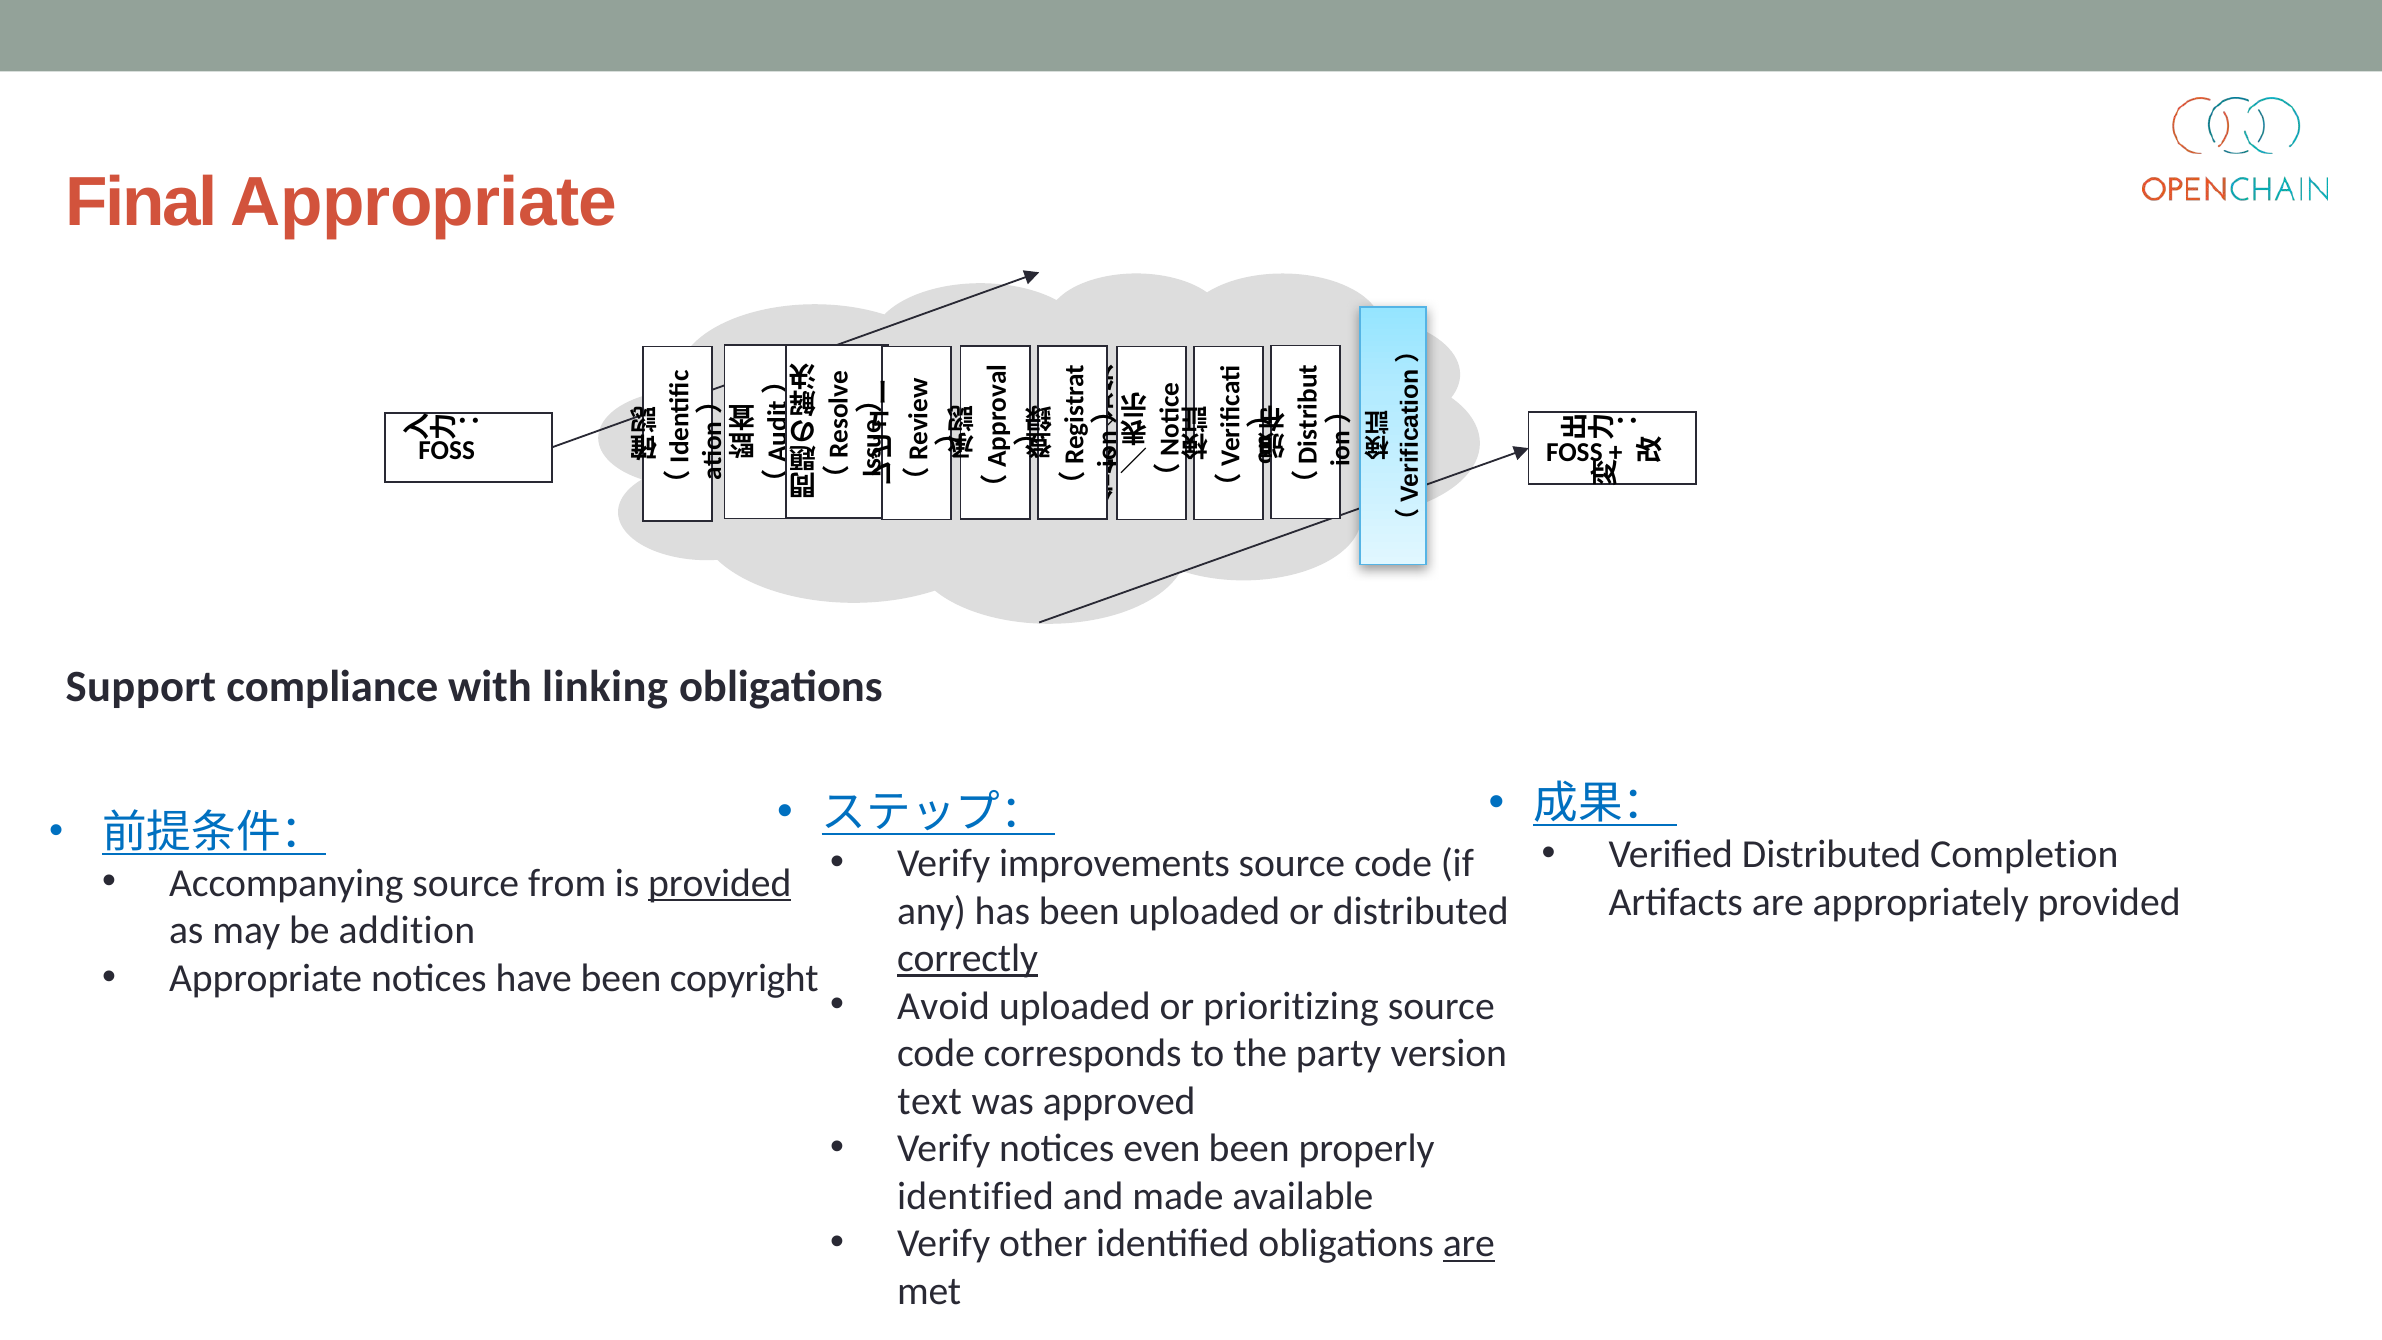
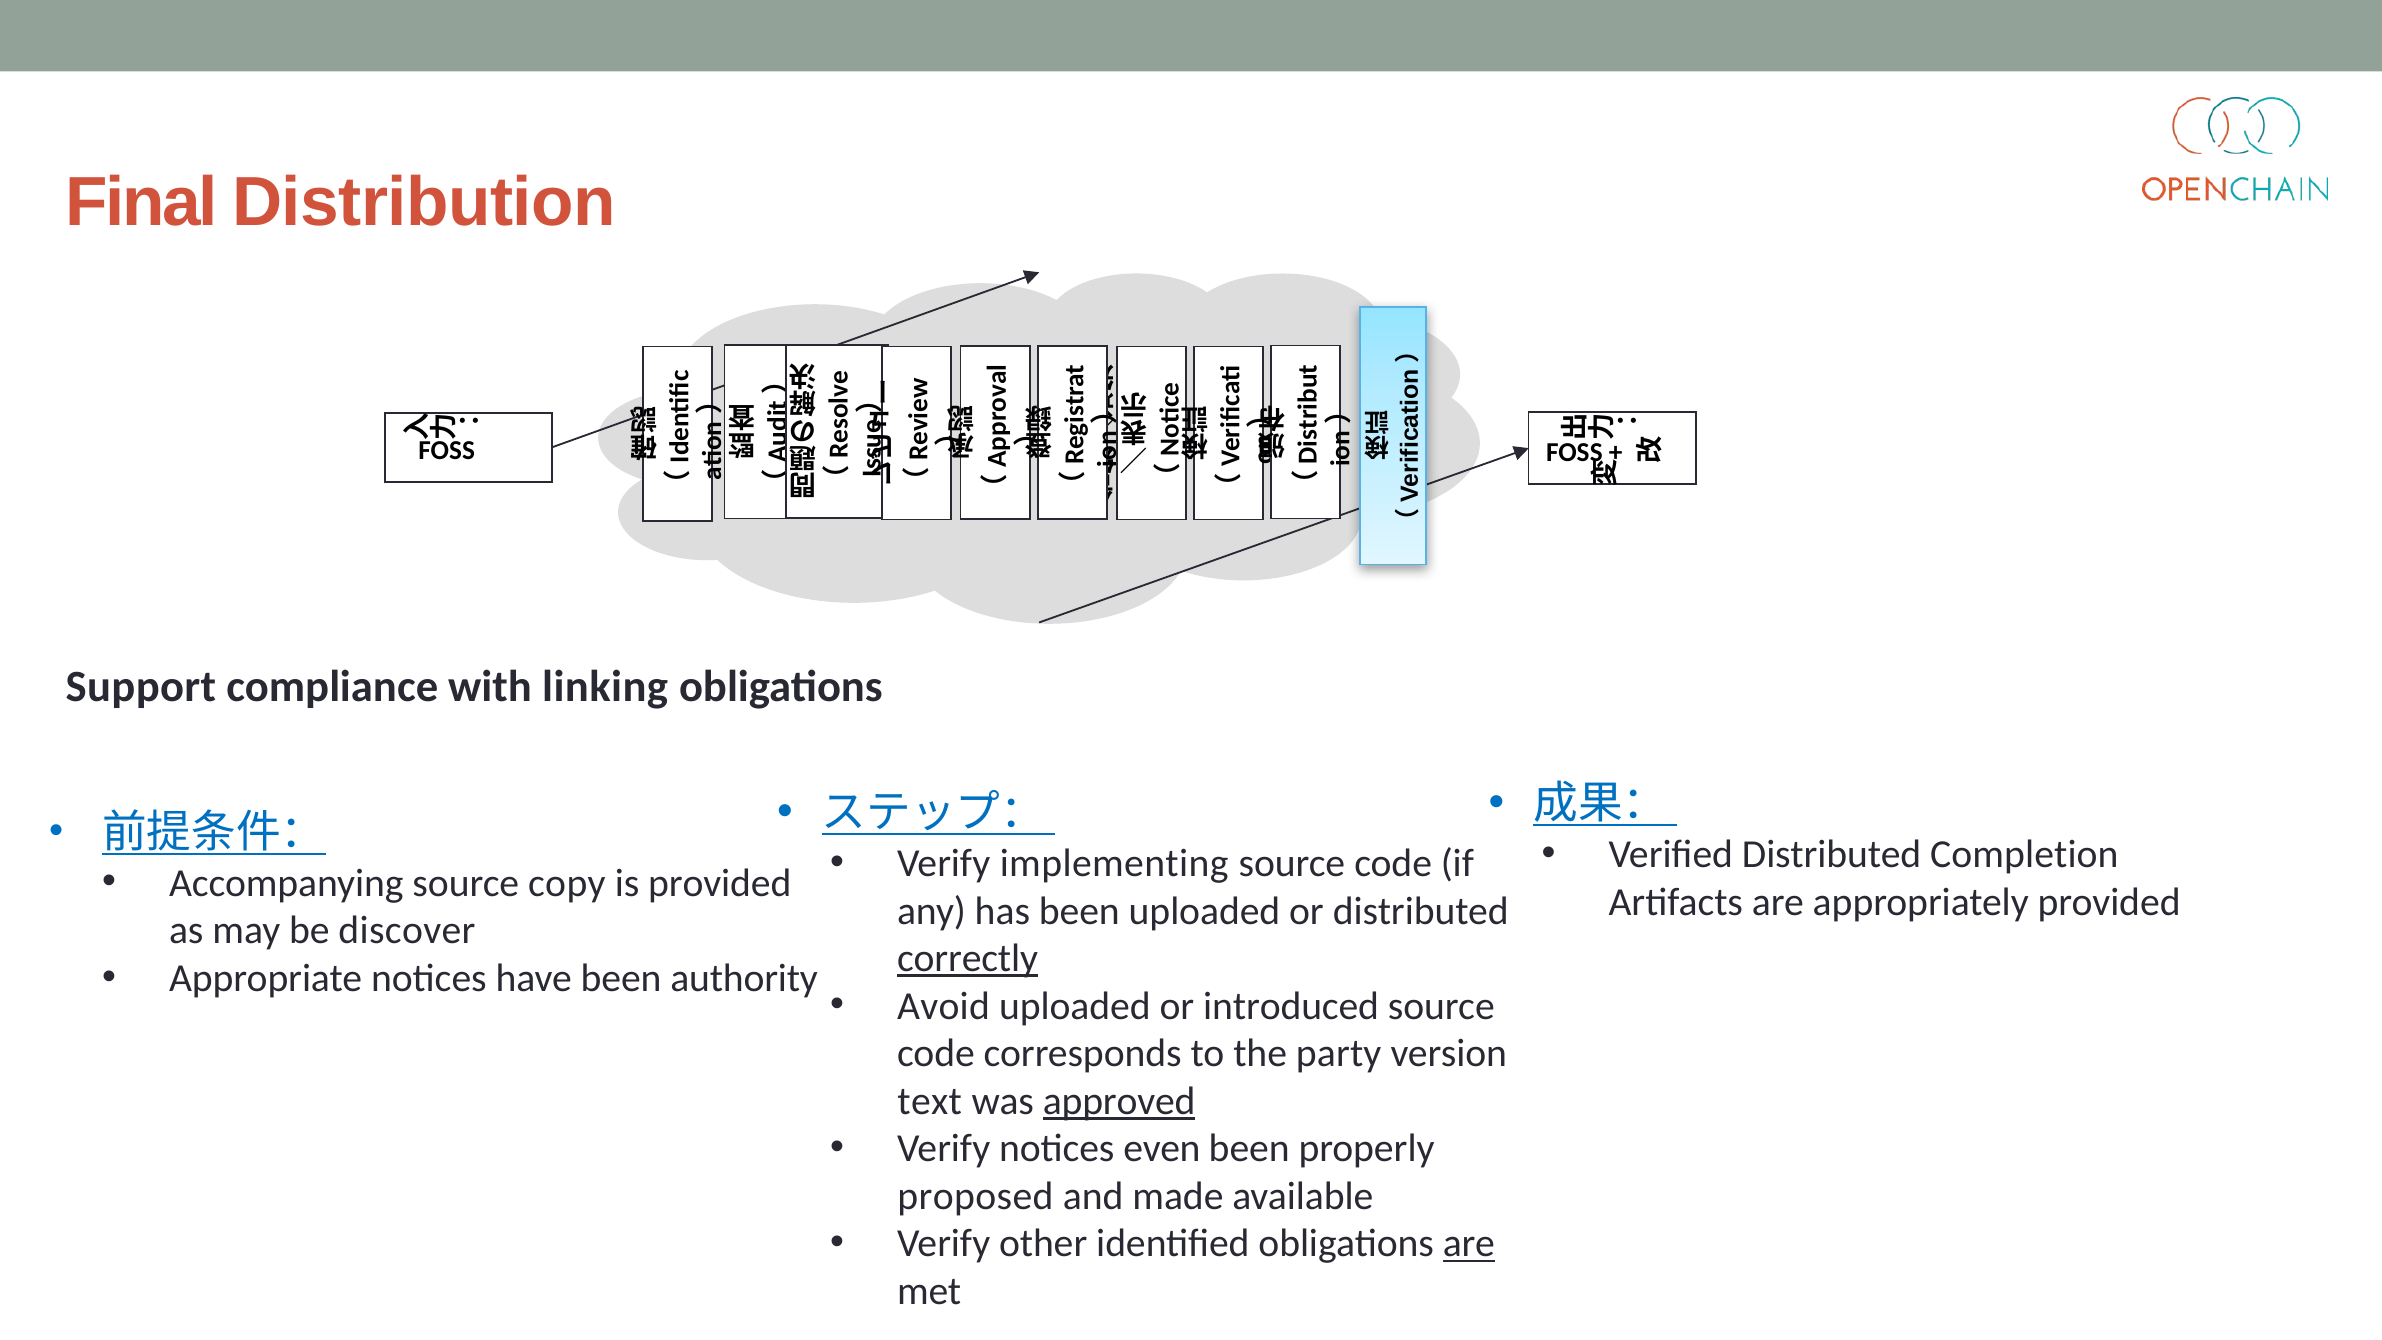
Final Appropriate: Appropriate -> Distribution
improvements: improvements -> implementing
from: from -> copy
provided at (720, 883) underline: present -> none
addition: addition -> discover
copyright: copyright -> authority
prioritizing: prioritizing -> introduced
approved underline: none -> present
identified at (975, 1196): identified -> proposed
